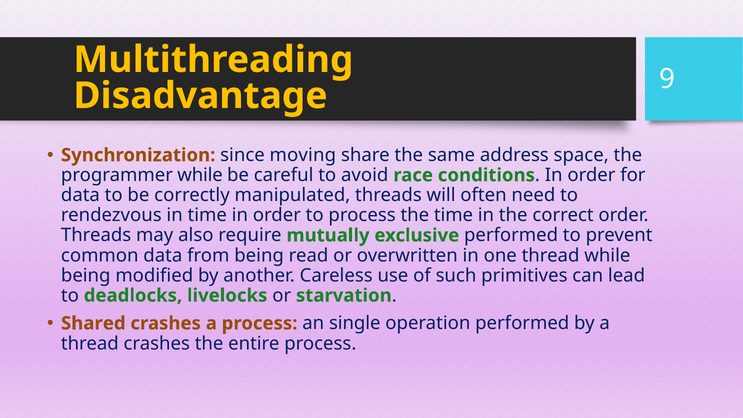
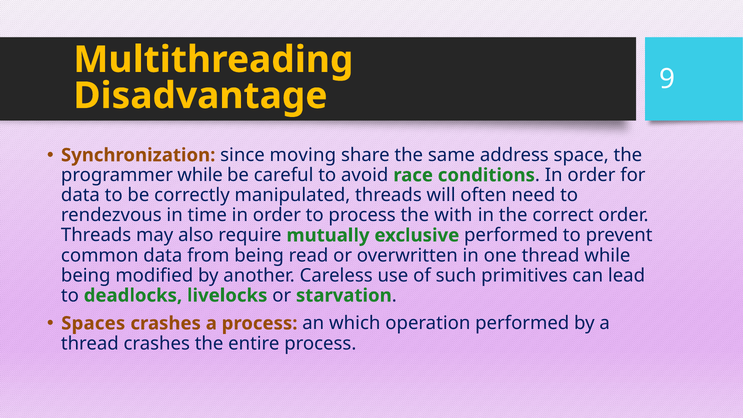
the time: time -> with
Shared: Shared -> Spaces
single: single -> which
